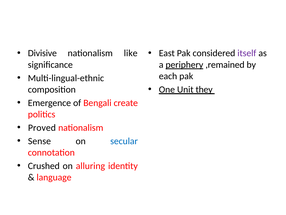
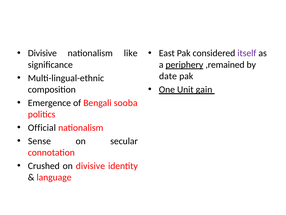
each: each -> date
they: they -> gain
create: create -> sooba
Proved: Proved -> Official
secular colour: blue -> black
on alluring: alluring -> divisive
